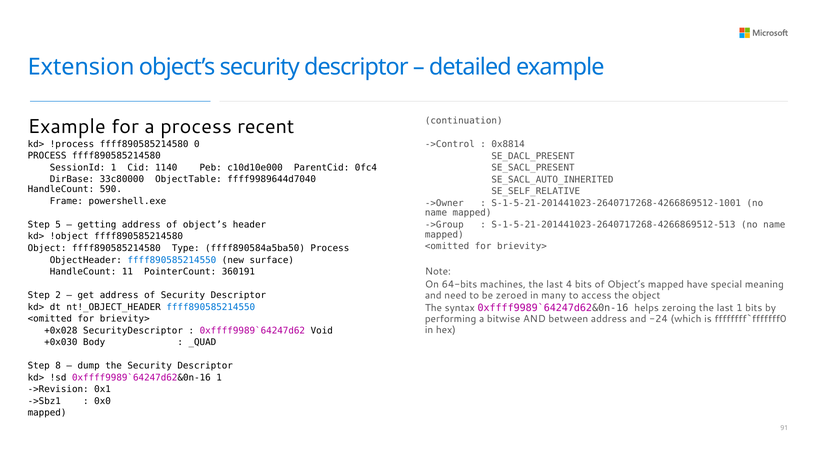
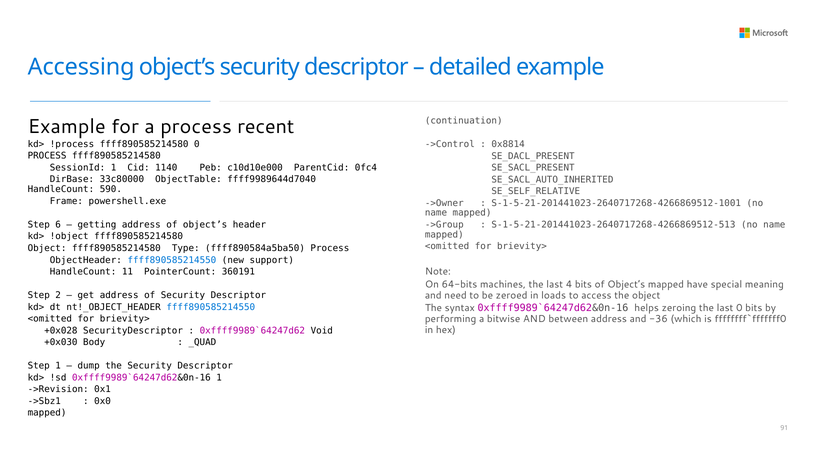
Extension: Extension -> Accessing
5: 5 -> 6
surface: surface -> support
many: many -> loads
last 1: 1 -> 0
-24: -24 -> -36
Step 8: 8 -> 1
